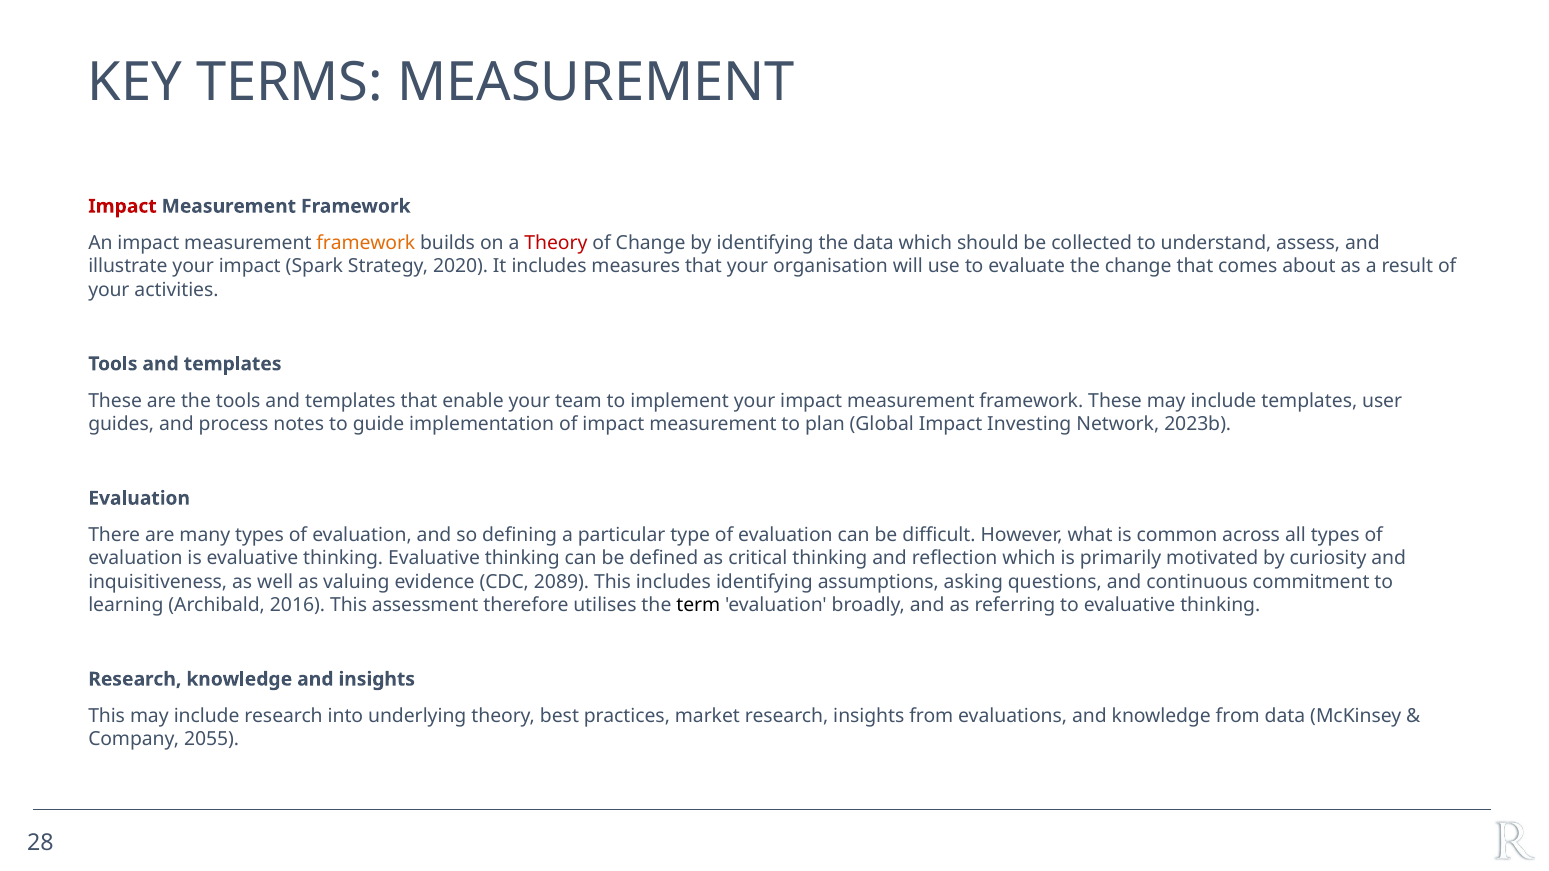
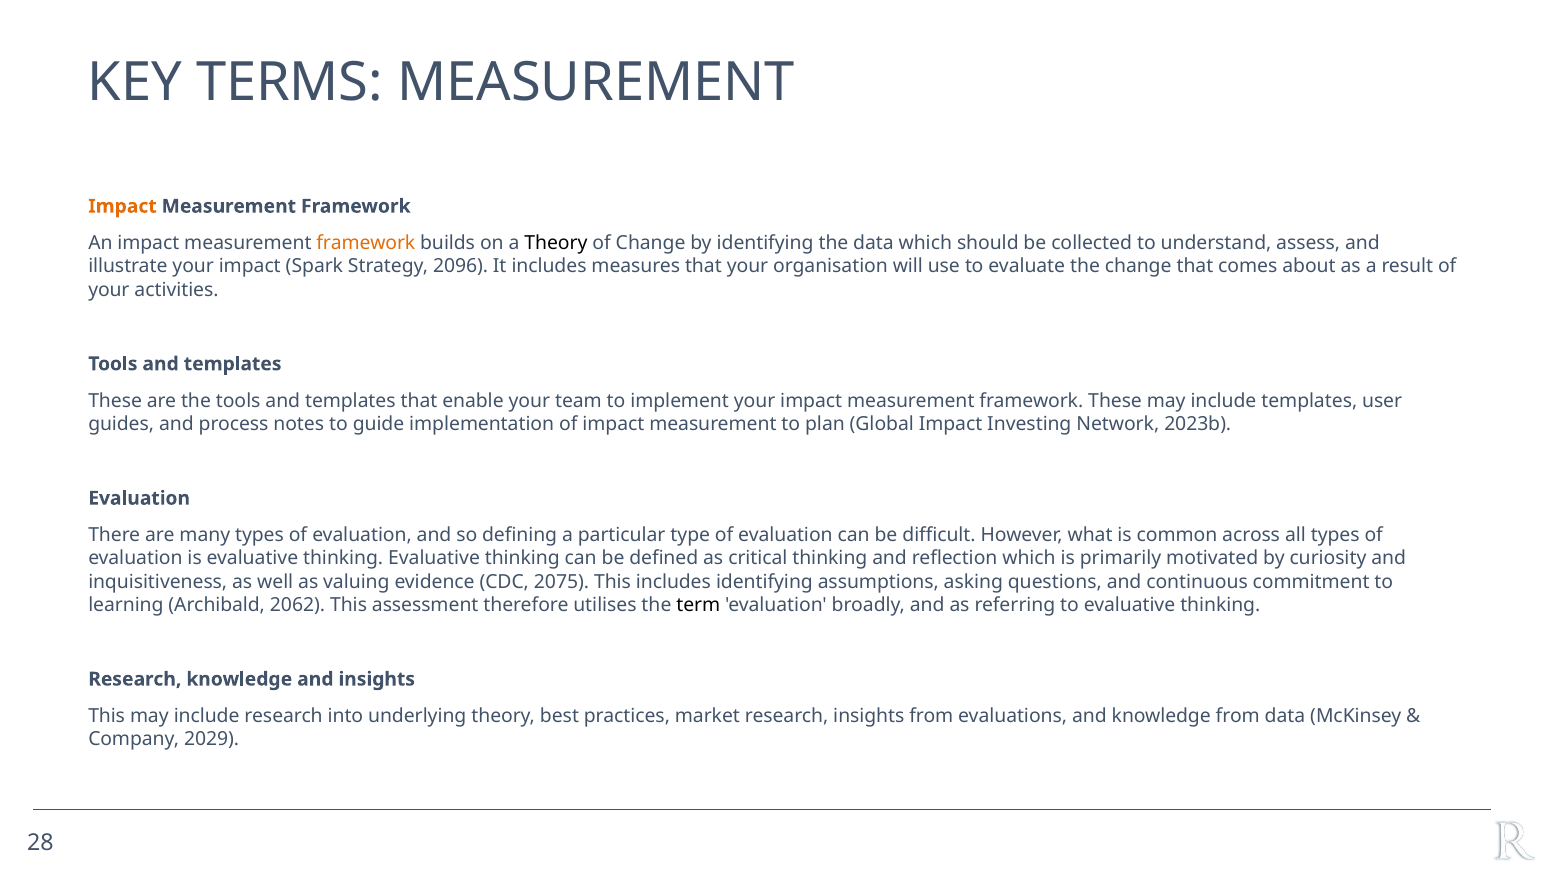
Impact at (122, 206) colour: red -> orange
Theory at (556, 243) colour: red -> black
2020: 2020 -> 2096
2089: 2089 -> 2075
2016: 2016 -> 2062
2055: 2055 -> 2029
